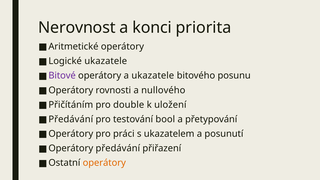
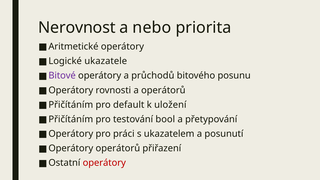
konci: konci -> nebo
a ukazatele: ukazatele -> průchodů
a nullového: nullového -> operátorů
double: double -> default
Předávání at (71, 119): Předávání -> Přičítáním
Operátory předávání: předávání -> operátorů
operátory at (104, 163) colour: orange -> red
